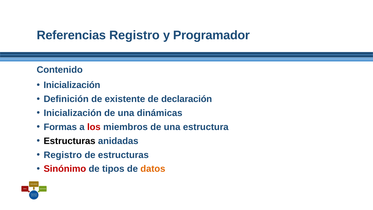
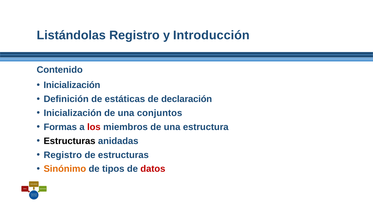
Referencias: Referencias -> Listándolas
Programador: Programador -> Introducción
existente: existente -> estáticas
dinámicas: dinámicas -> conjuntos
Sinónimo colour: red -> orange
datos colour: orange -> red
